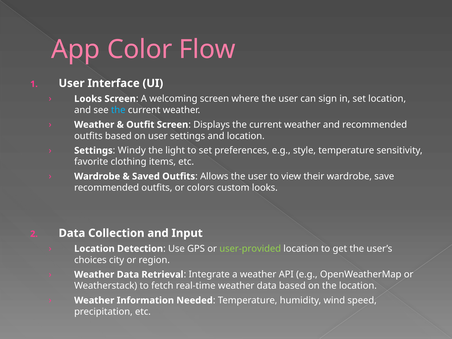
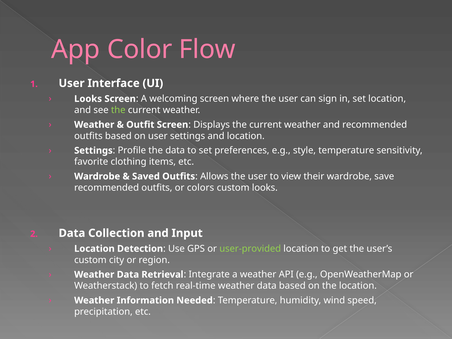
the at (118, 110) colour: light blue -> light green
Windy: Windy -> Profile
the light: light -> data
choices at (90, 260): choices -> custom
